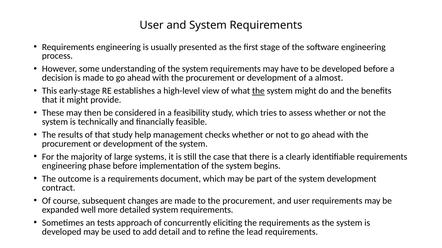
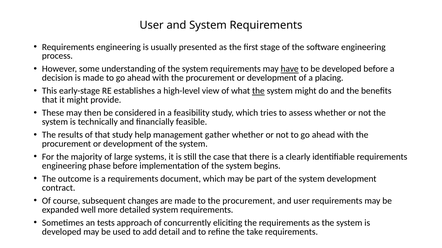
have underline: none -> present
almost: almost -> placing
checks: checks -> gather
lead: lead -> take
